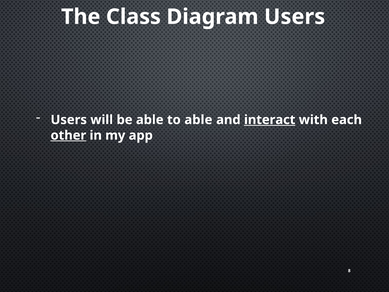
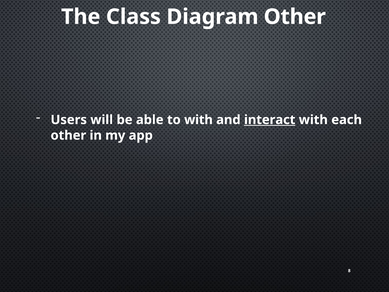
Diagram Users: Users -> Other
to able: able -> with
other at (68, 135) underline: present -> none
